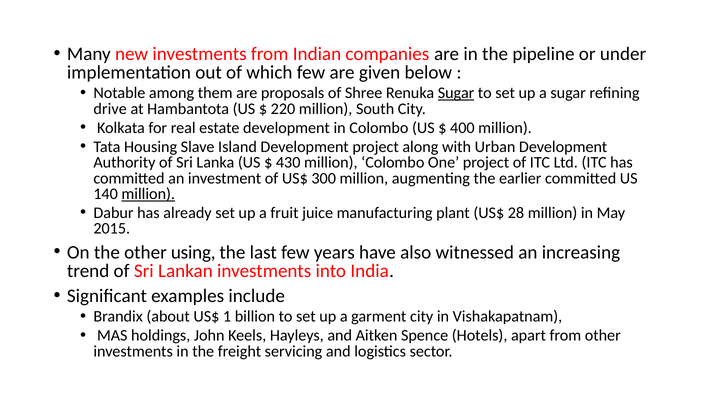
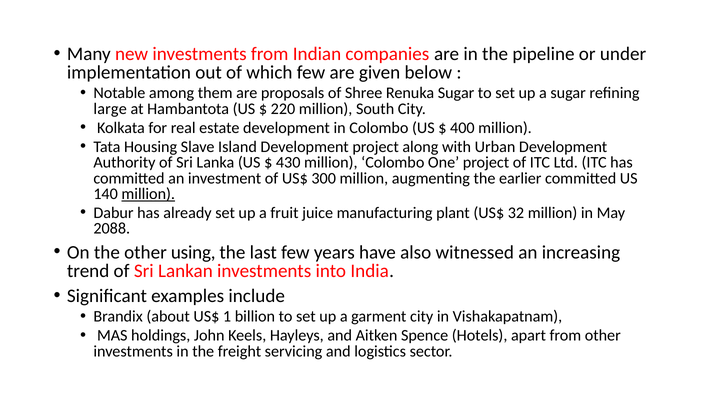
Sugar at (456, 93) underline: present -> none
drive: drive -> large
28: 28 -> 32
2015: 2015 -> 2088
